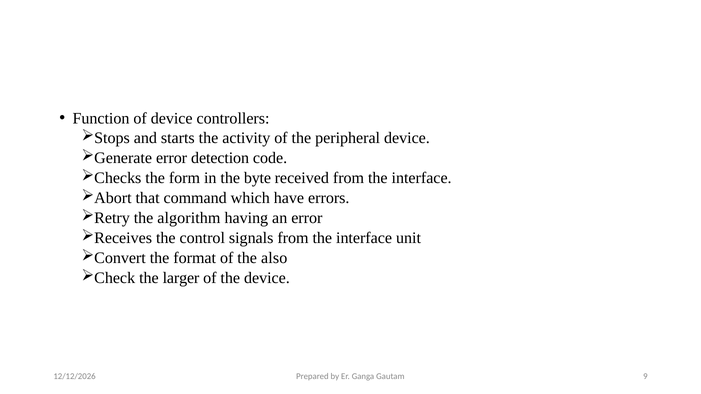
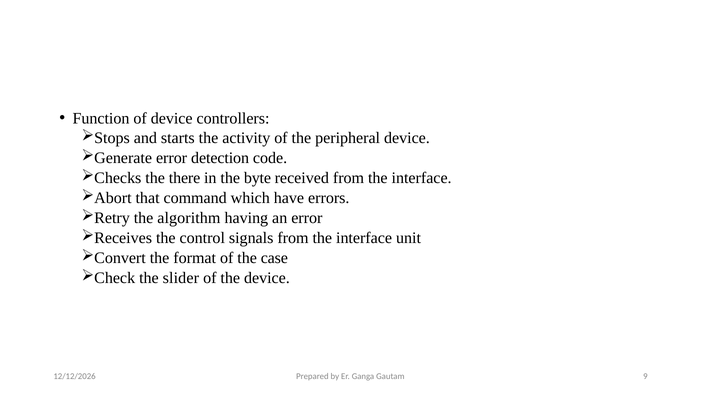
form: form -> there
also: also -> case
larger: larger -> slider
